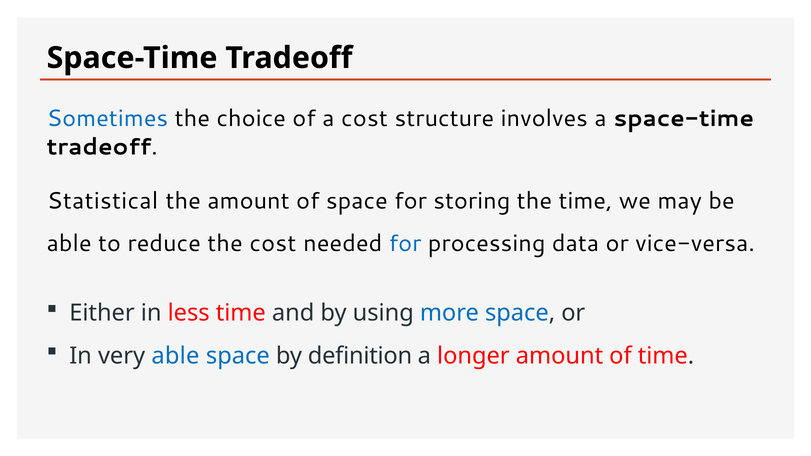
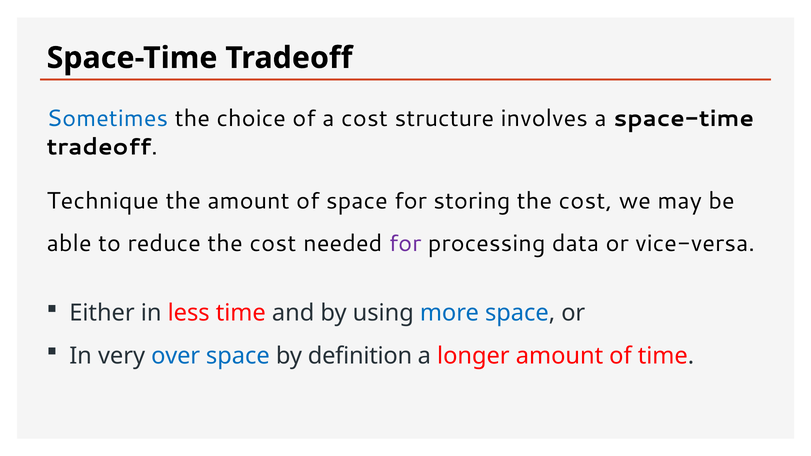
Statistical: Statistical -> Technique
storing the time: time -> cost
for at (405, 243) colour: blue -> purple
very able: able -> over
